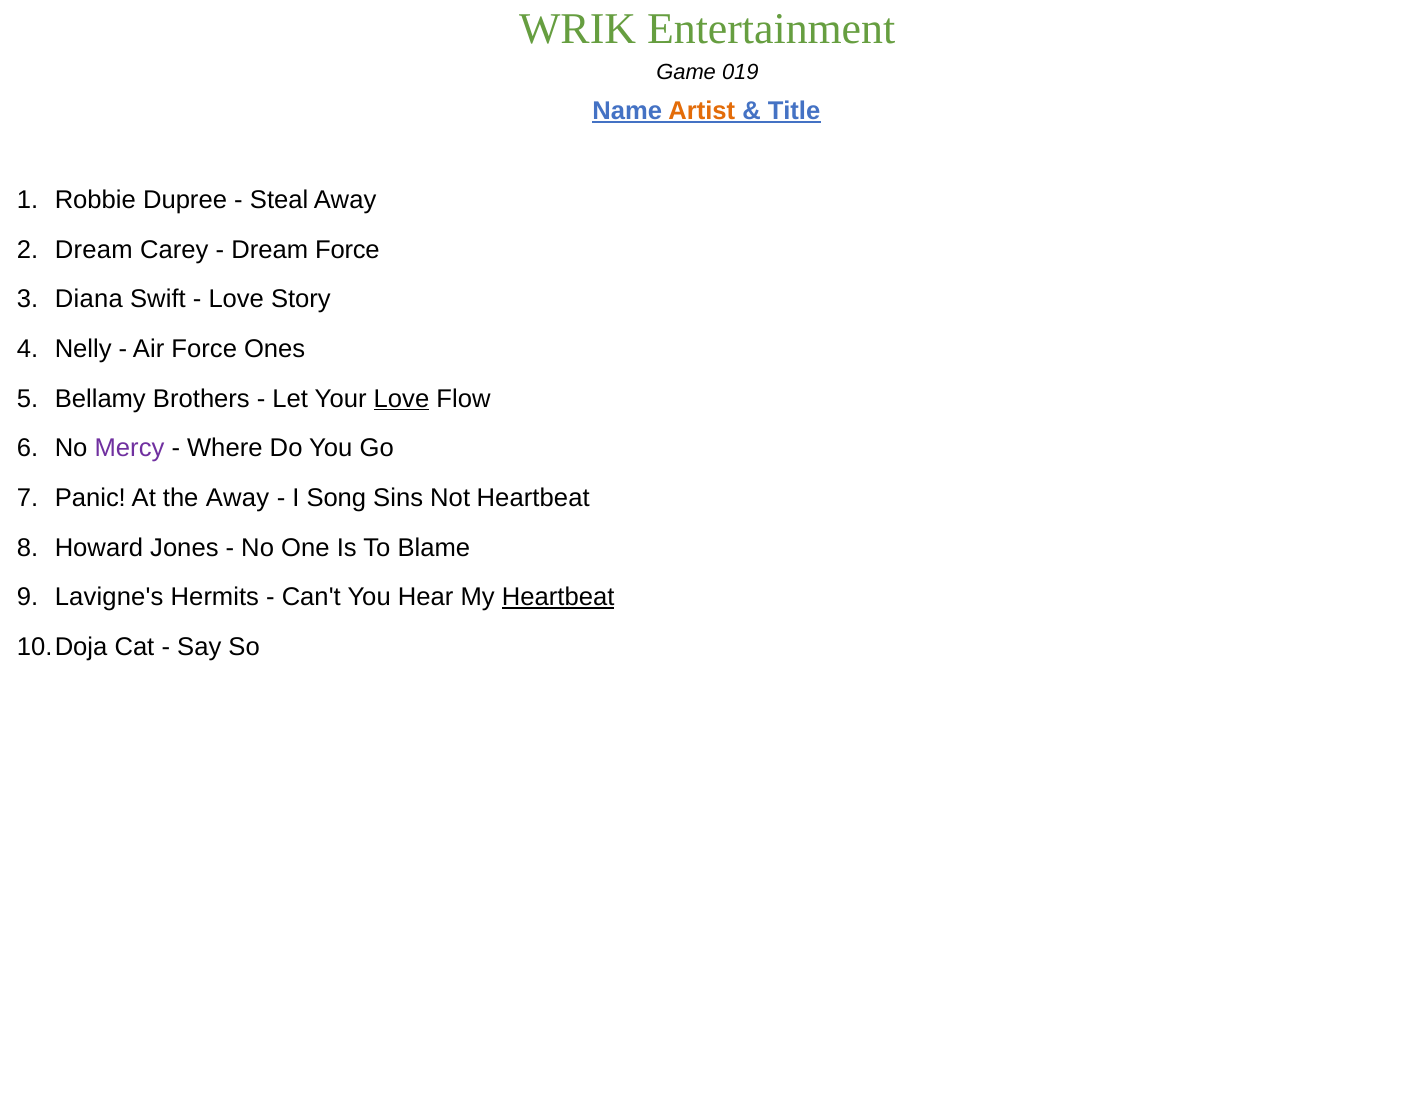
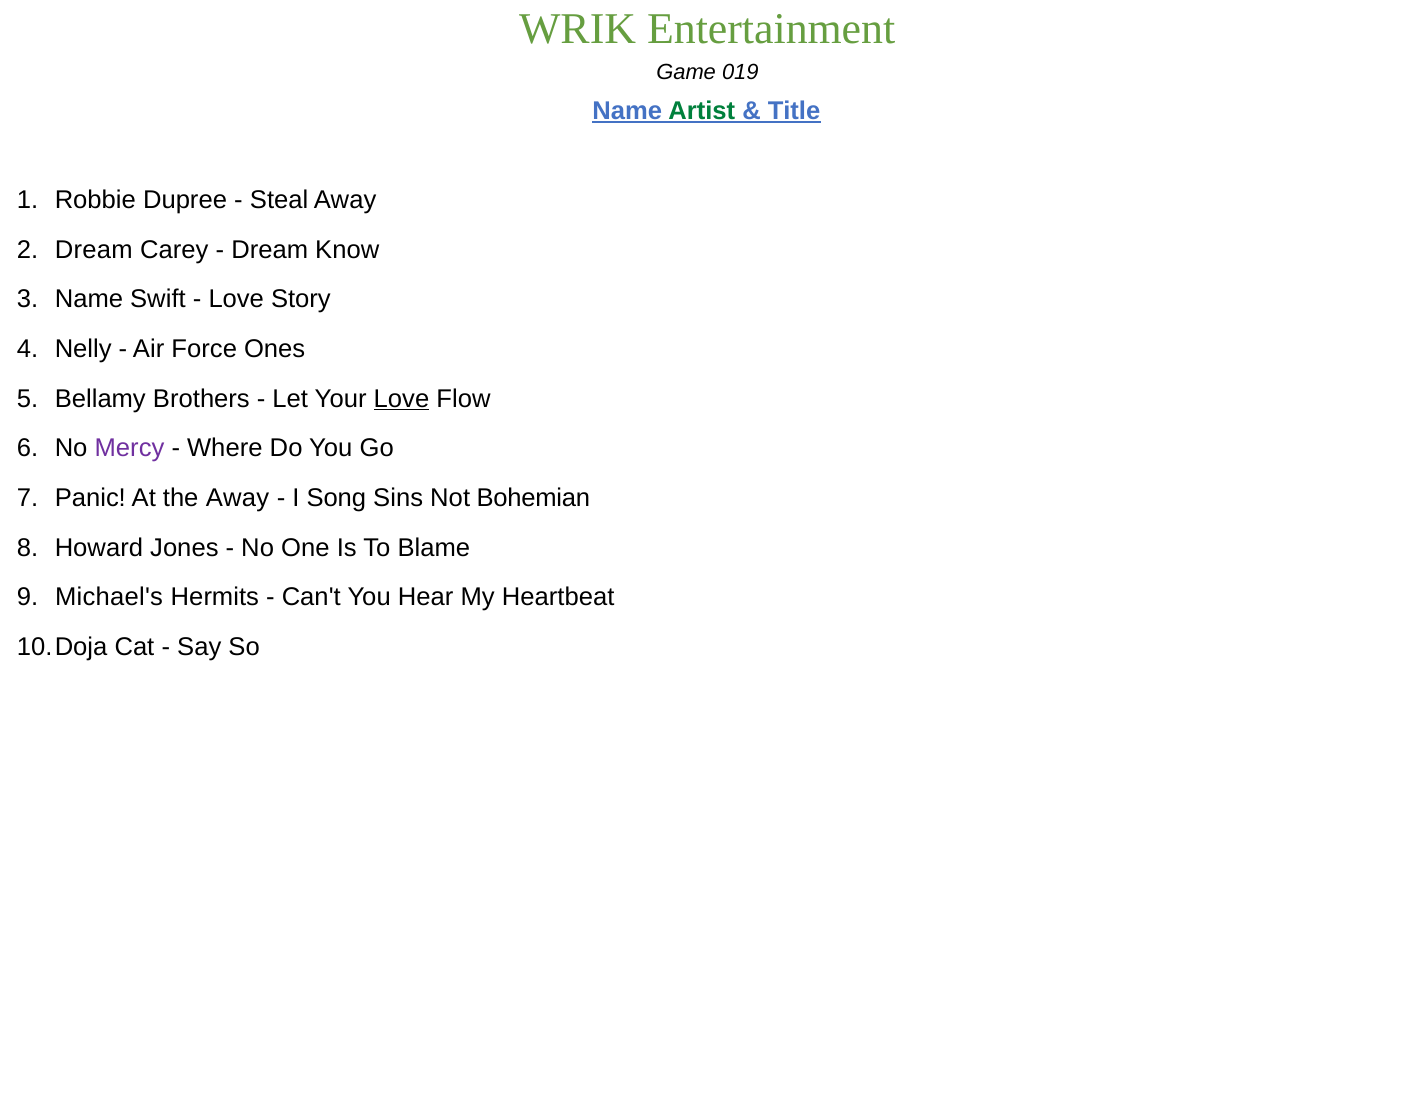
Artist colour: orange -> green
Dream Force: Force -> Know
Diana at (89, 299): Diana -> Name
Not Heartbeat: Heartbeat -> Bohemian
Lavigne's: Lavigne's -> Michael's
Heartbeat at (558, 597) underline: present -> none
